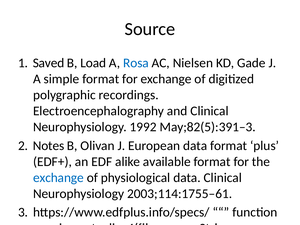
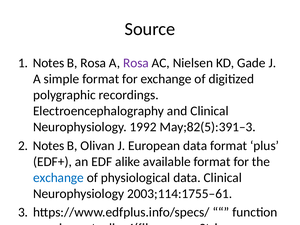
1 Saved: Saved -> Notes
B Load: Load -> Rosa
Rosa at (136, 63) colour: blue -> purple
